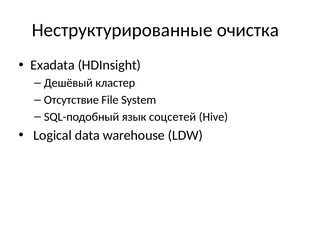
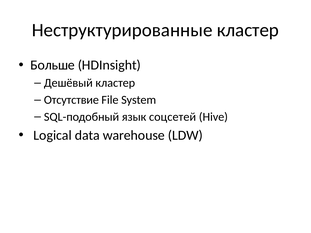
Неструктурированные очистка: очистка -> кластер
Exadata: Exadata -> Больше
